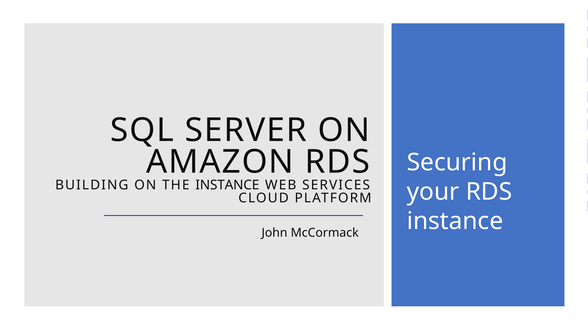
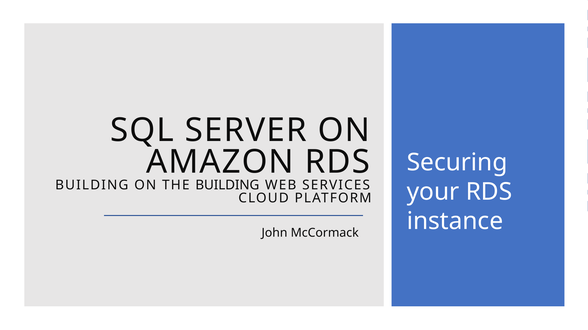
THE INSTANCE: INSTANCE -> BUILDING
